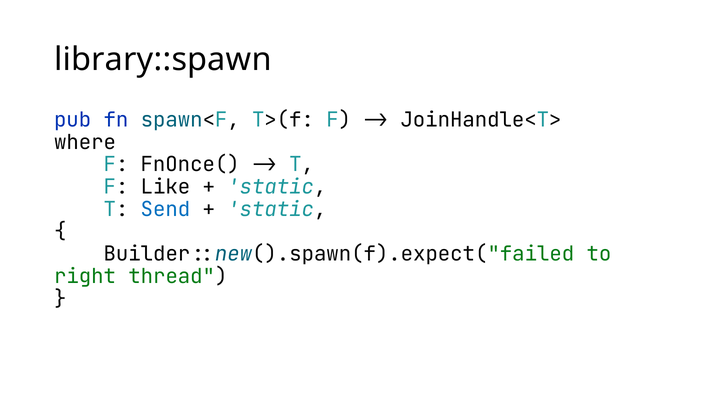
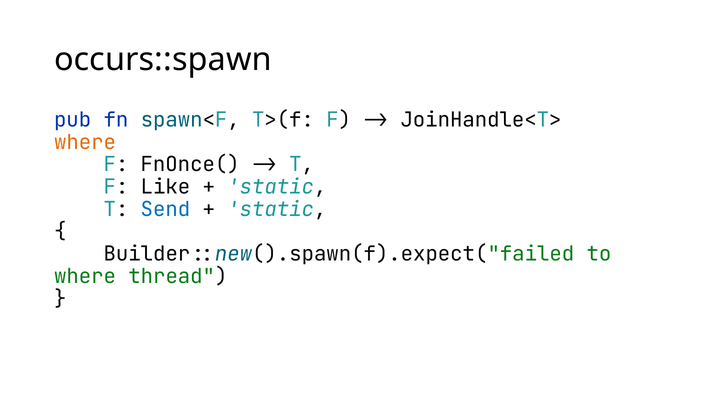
library::spawn: library::spawn -> occurs::spawn
where at (85, 142) colour: black -> orange
right at (85, 276): right -> where
